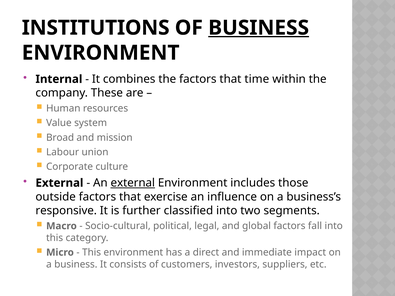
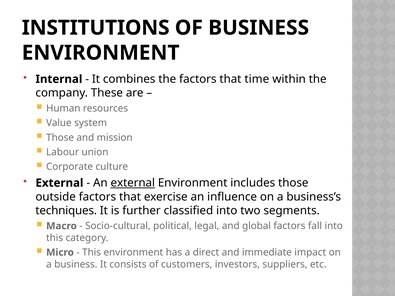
BUSINESS at (259, 28) underline: present -> none
Broad at (60, 138): Broad -> Those
responsive: responsive -> techniques
